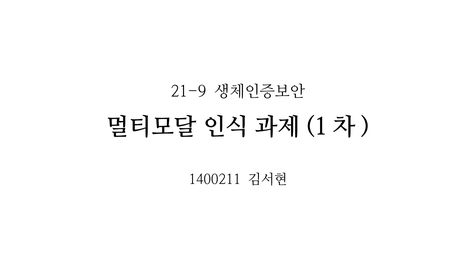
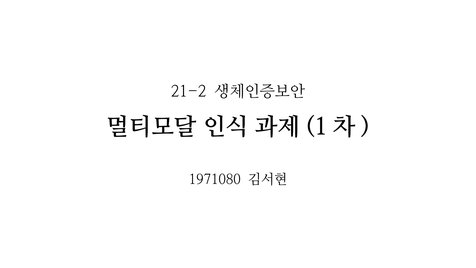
21-9: 21-9 -> 21-2
1400211: 1400211 -> 1971080
